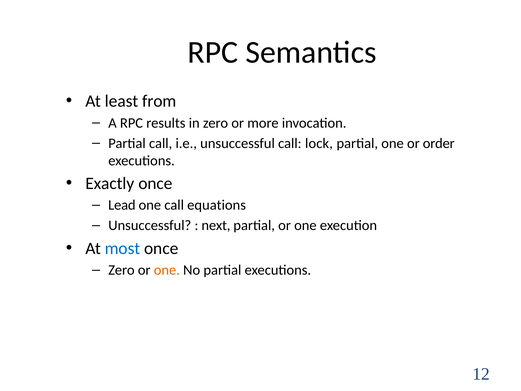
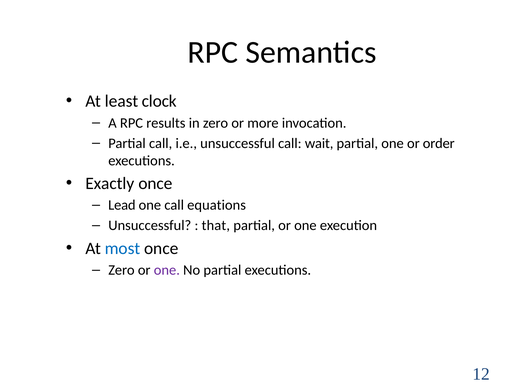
from: from -> clock
lock: lock -> wait
next: next -> that
one at (167, 270) colour: orange -> purple
